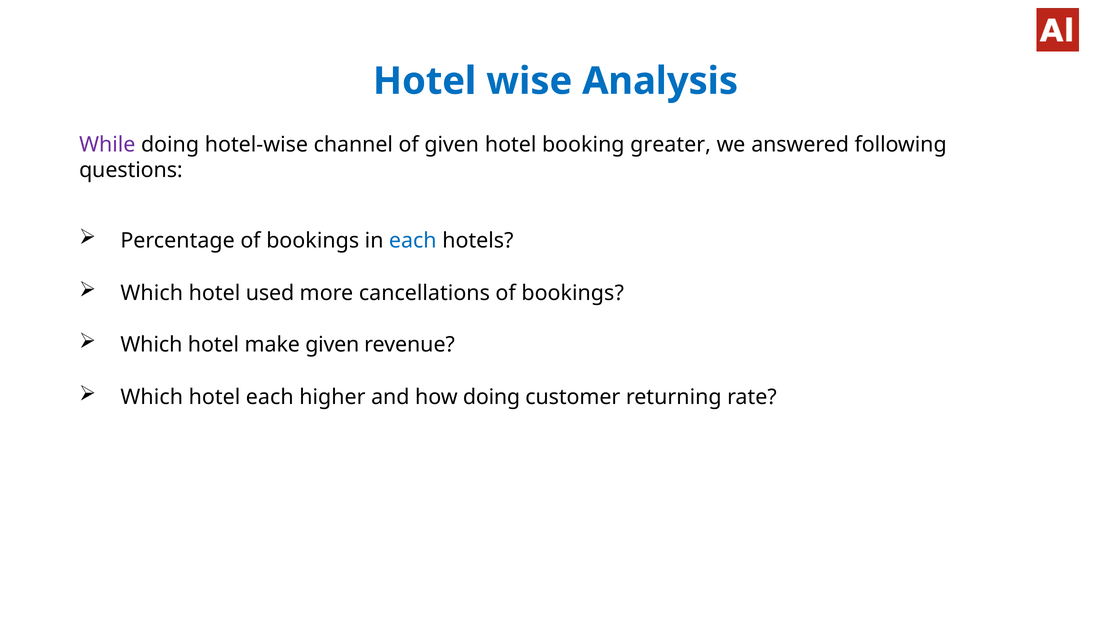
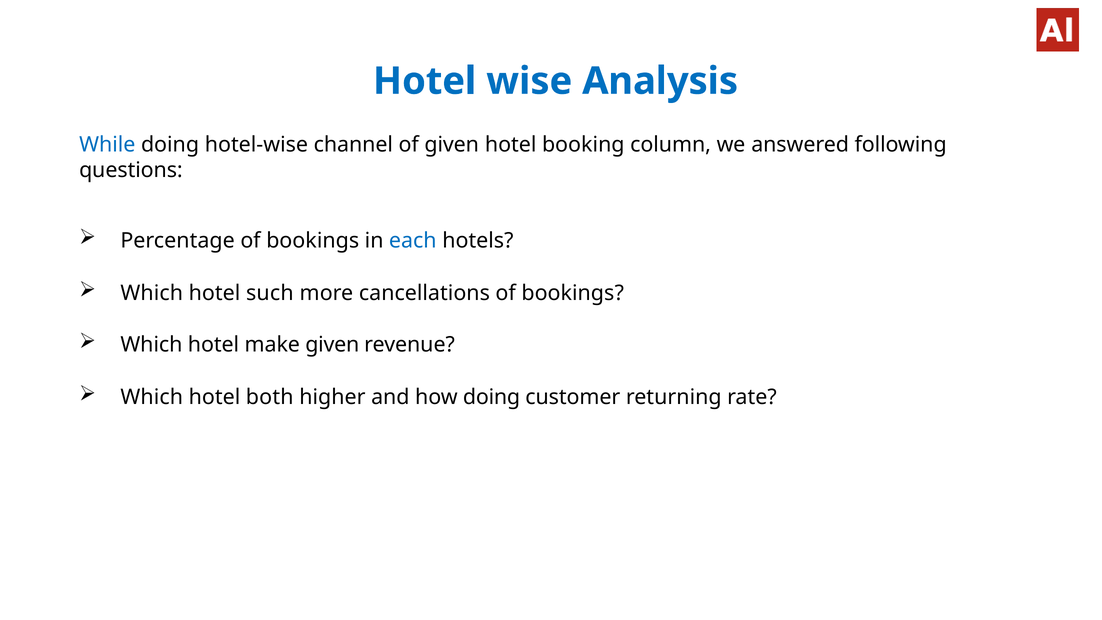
While colour: purple -> blue
greater: greater -> column
used: used -> such
hotel each: each -> both
